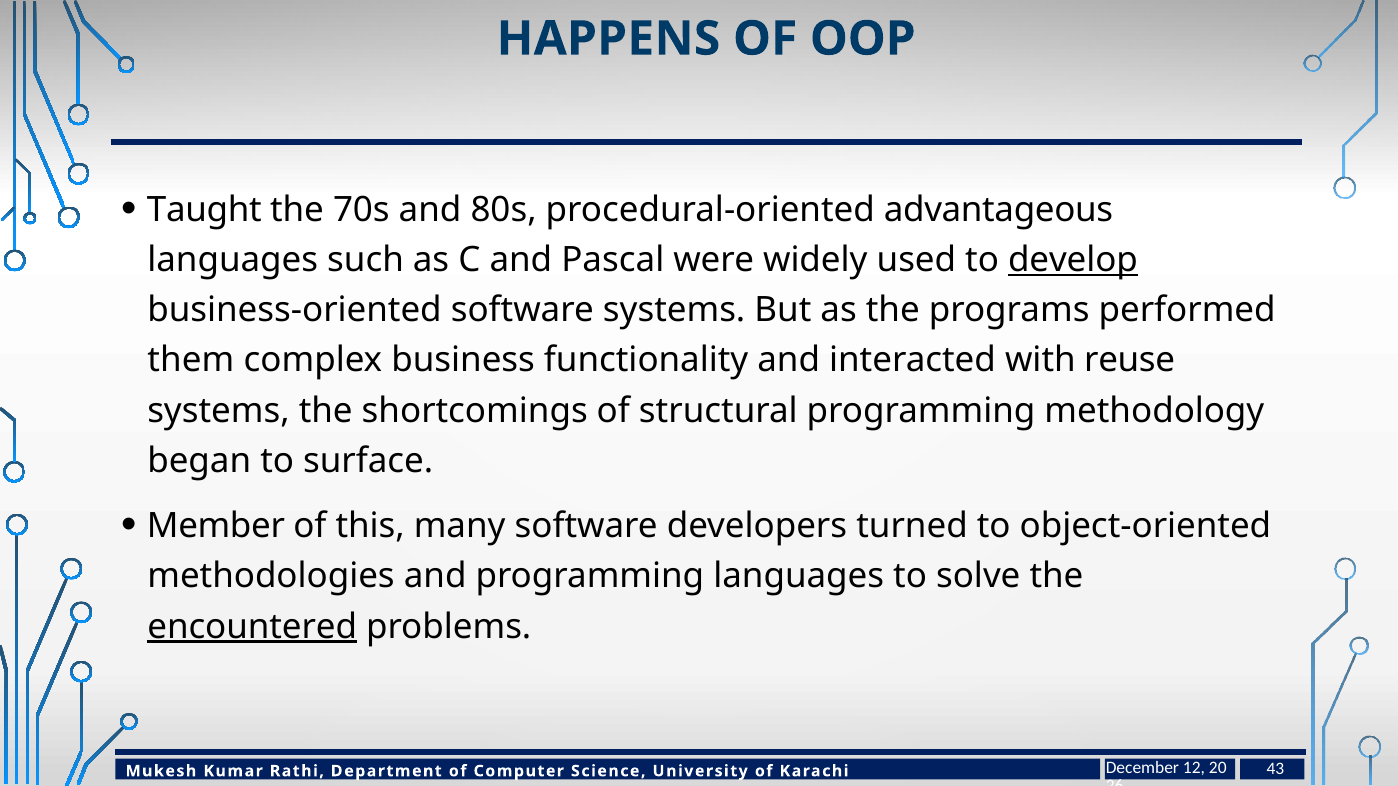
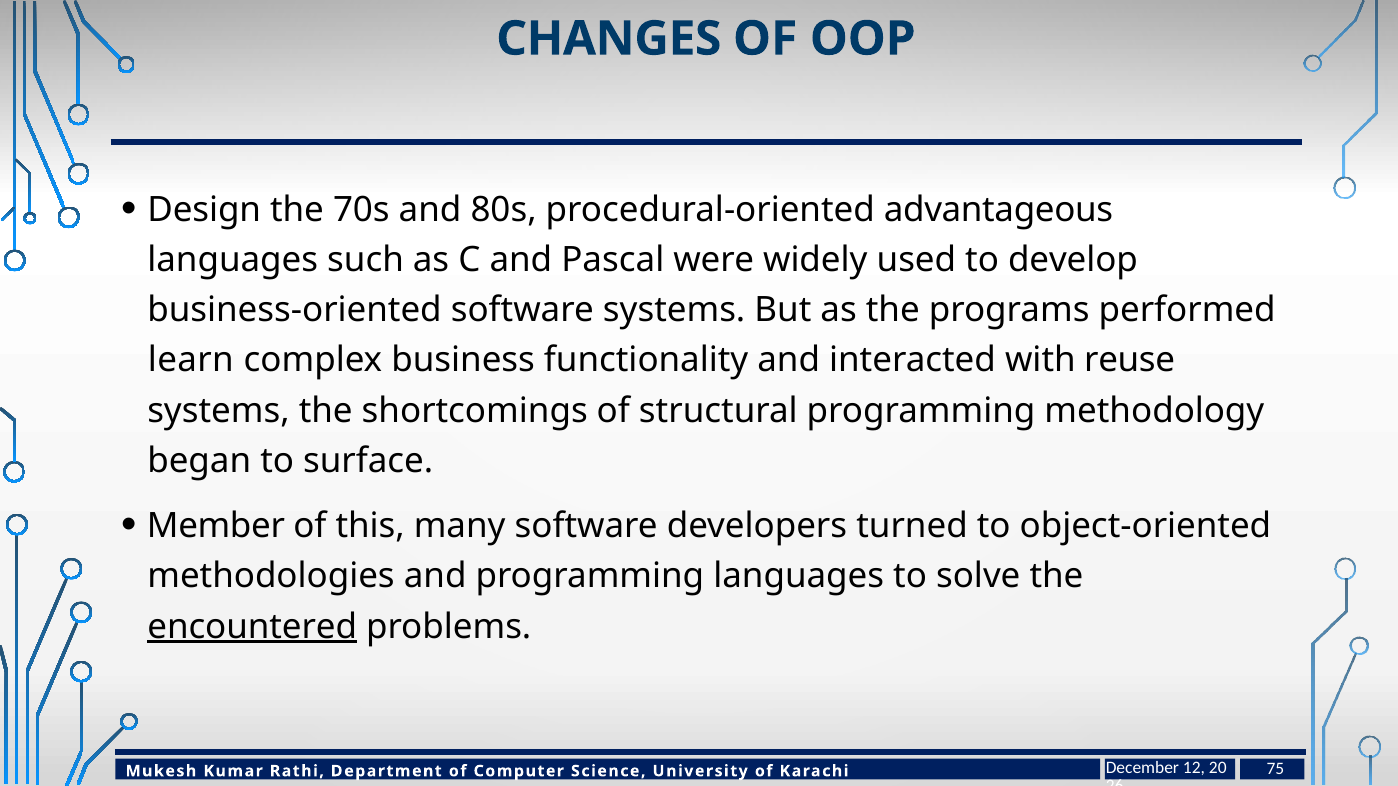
HAPPENS: HAPPENS -> CHANGES
Taught: Taught -> Design
develop underline: present -> none
them: them -> learn
43: 43 -> 75
